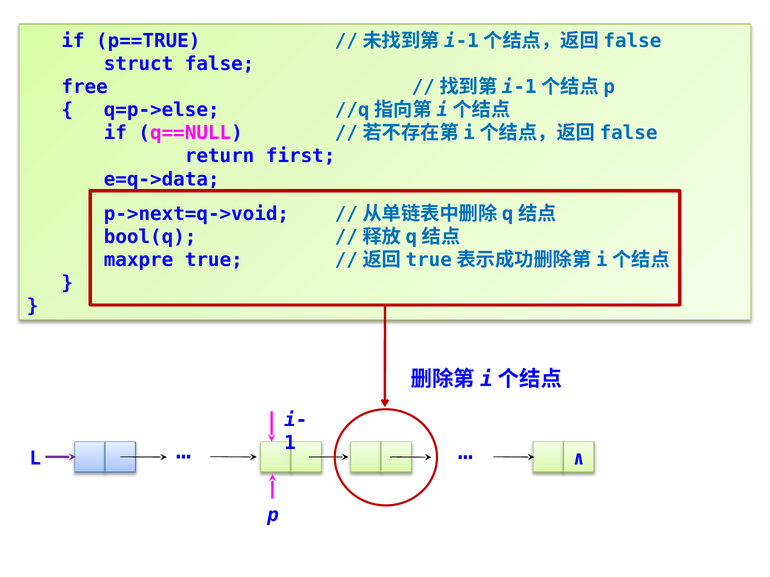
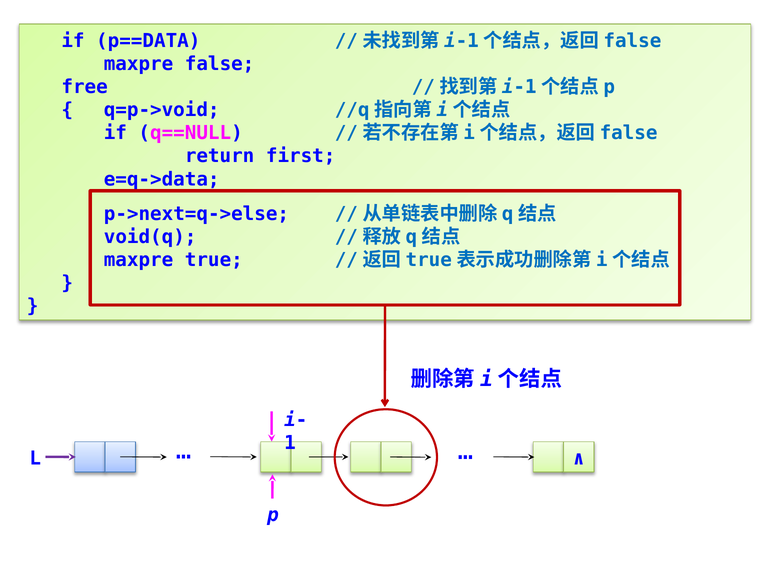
p==TRUE: p==TRUE -> p==DATA
struct at (139, 64): struct -> maxpre
q=p->else: q=p->else -> q=p->void
p->next=q->void: p->next=q->void -> p->next=q->else
bool(q: bool(q -> void(q
